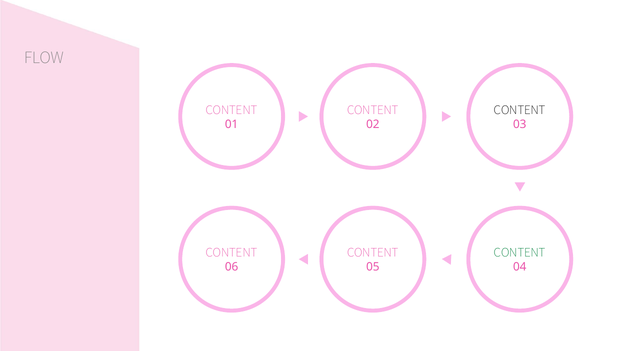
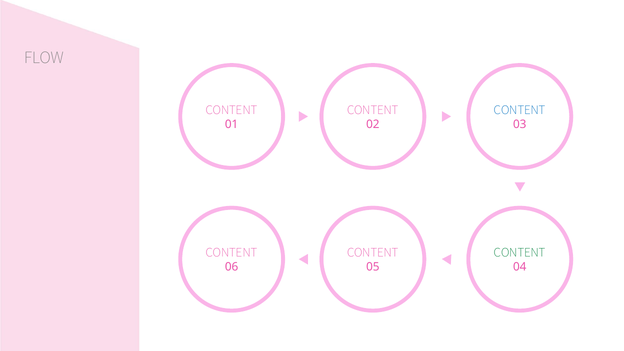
CONTENT at (520, 110) colour: black -> blue
